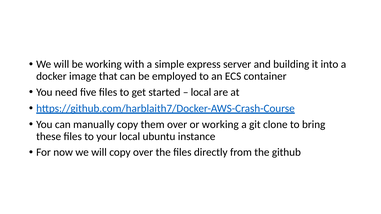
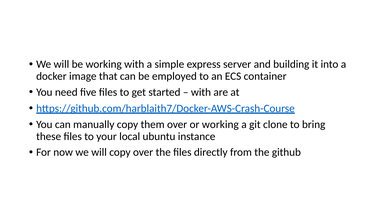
local at (201, 92): local -> with
